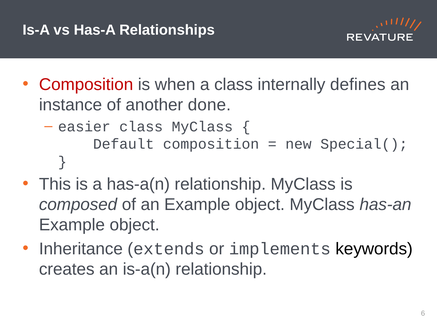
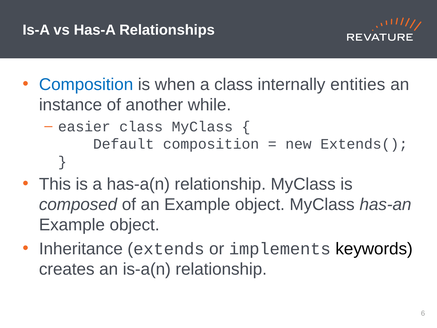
Composition at (86, 84) colour: red -> blue
defines: defines -> entities
done: done -> while
Special(: Special( -> Extends(
